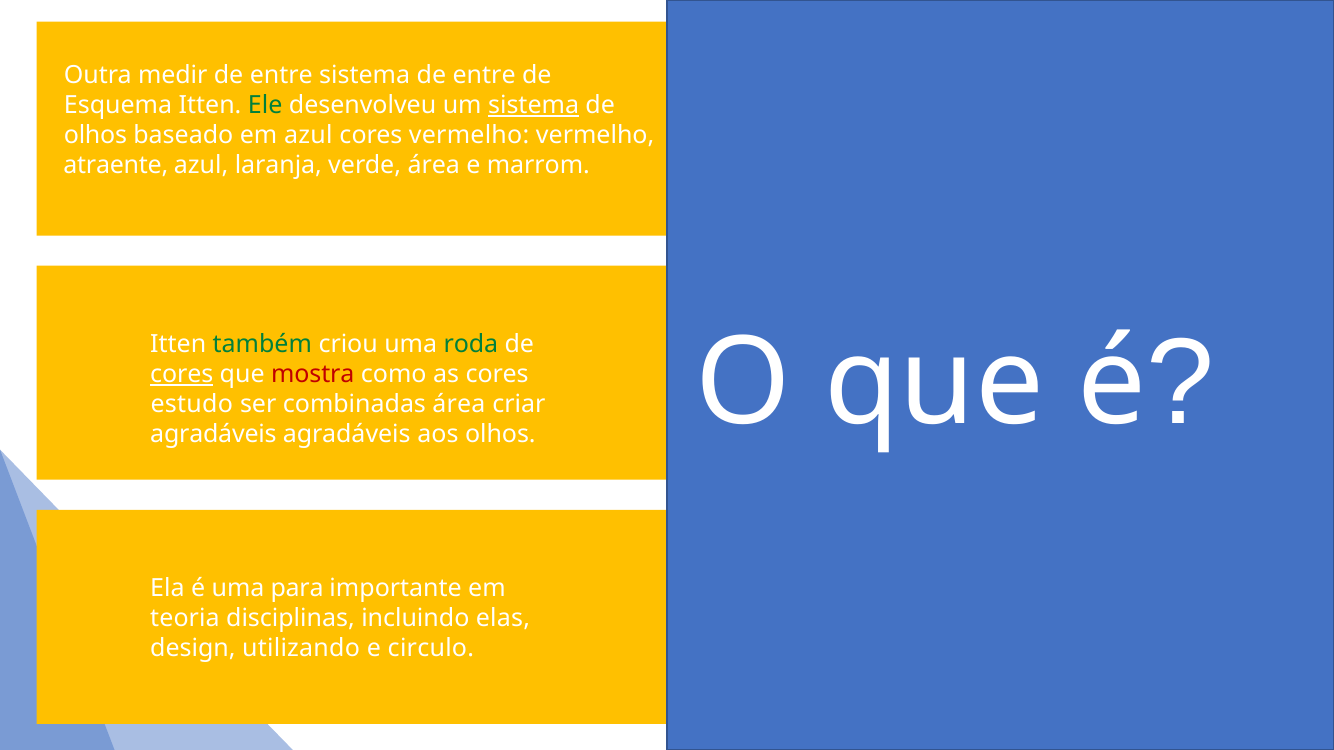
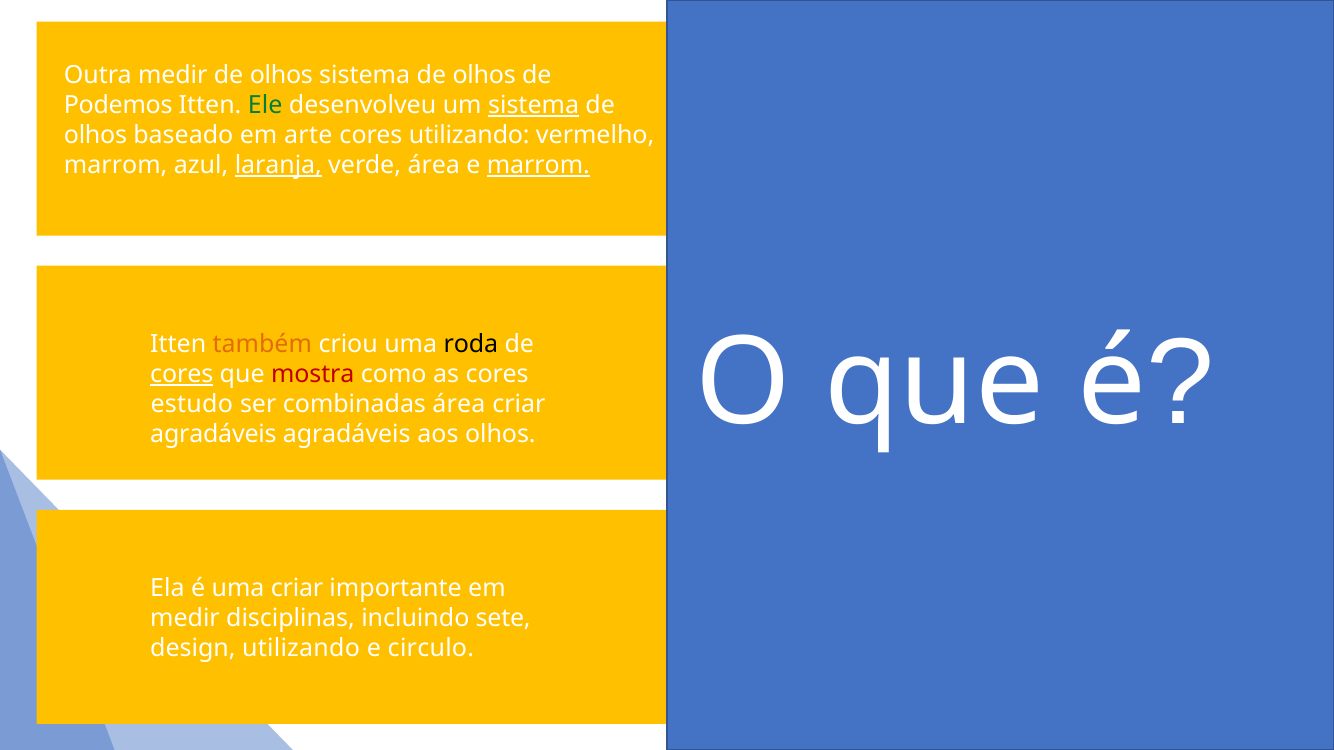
entre at (281, 75): entre -> olhos
entre at (484, 75): entre -> olhos
Esquema: Esquema -> Podemos
em azul: azul -> arte
cores vermelho: vermelho -> utilizando
atraente at (116, 166): atraente -> marrom
laranja underline: none -> present
marrom at (538, 166) underline: none -> present
também colour: green -> orange
roda colour: green -> black
uma para: para -> criar
teoria at (185, 619): teoria -> medir
elas: elas -> sete
